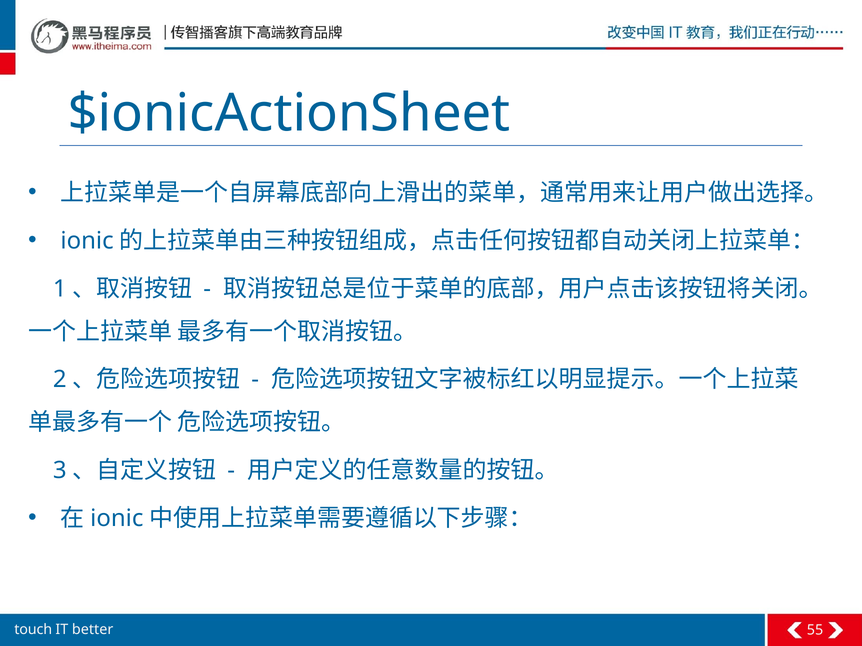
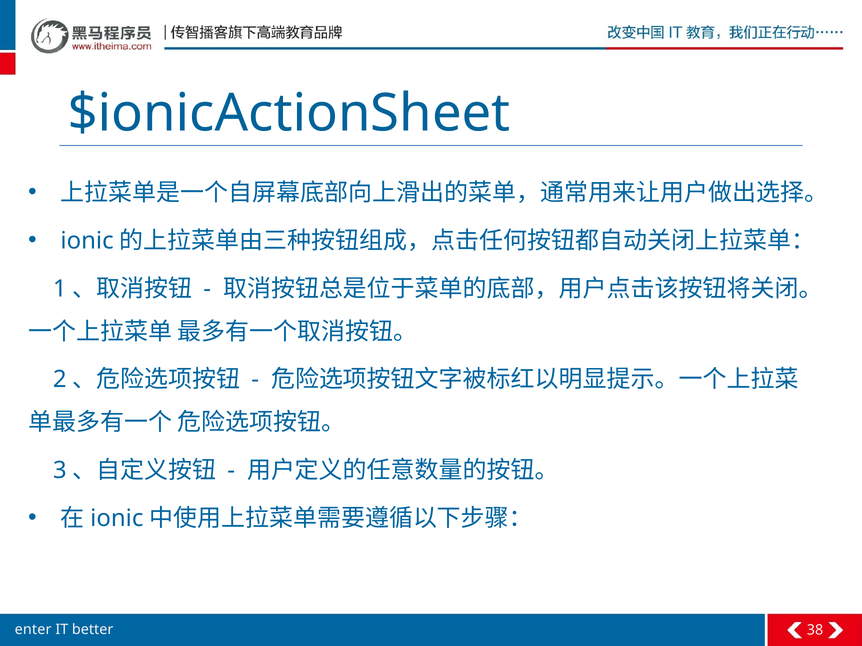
touch: touch -> enter
55: 55 -> 38
